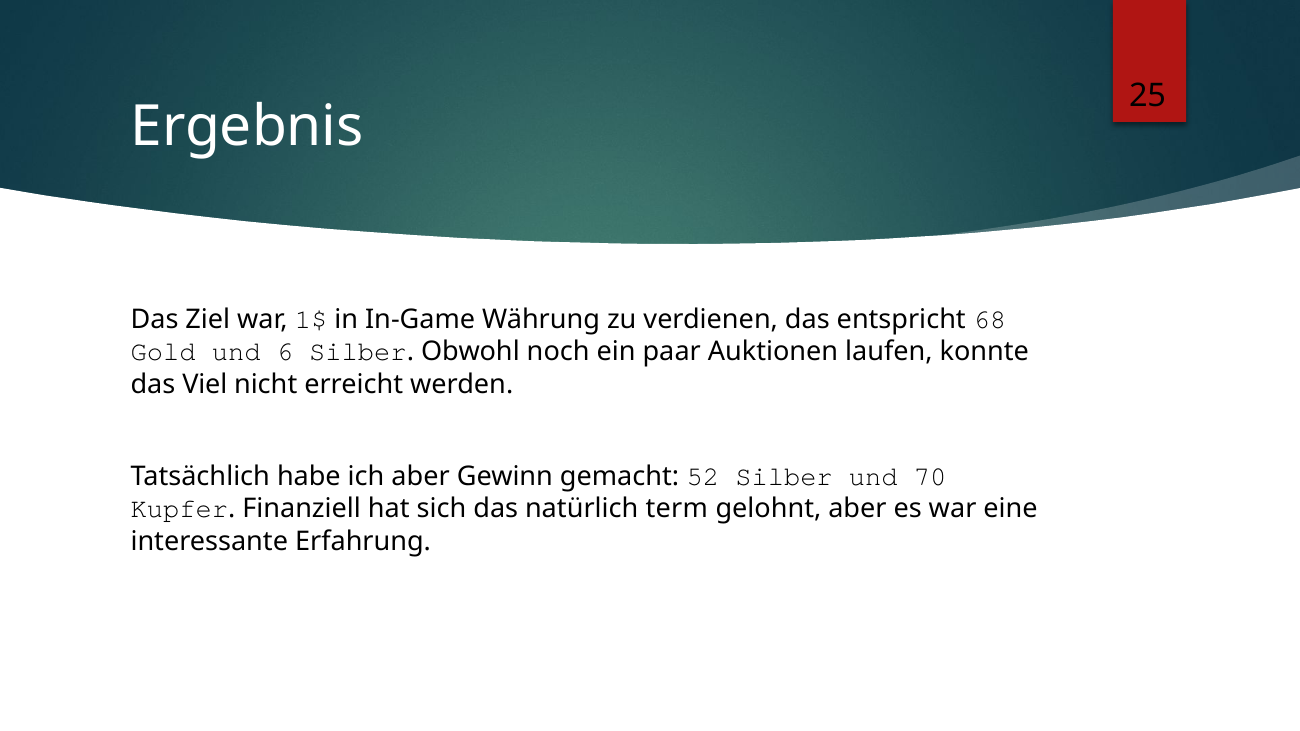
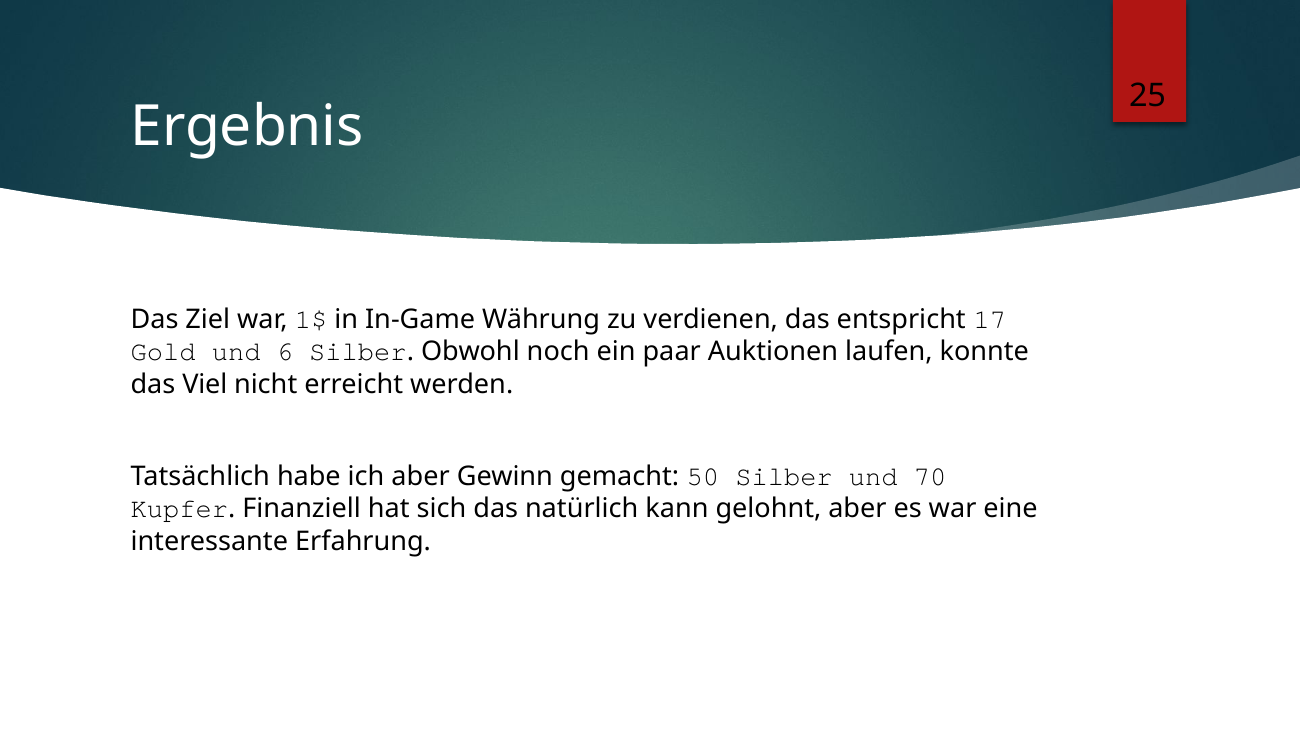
68: 68 -> 17
52: 52 -> 50
term: term -> kann
